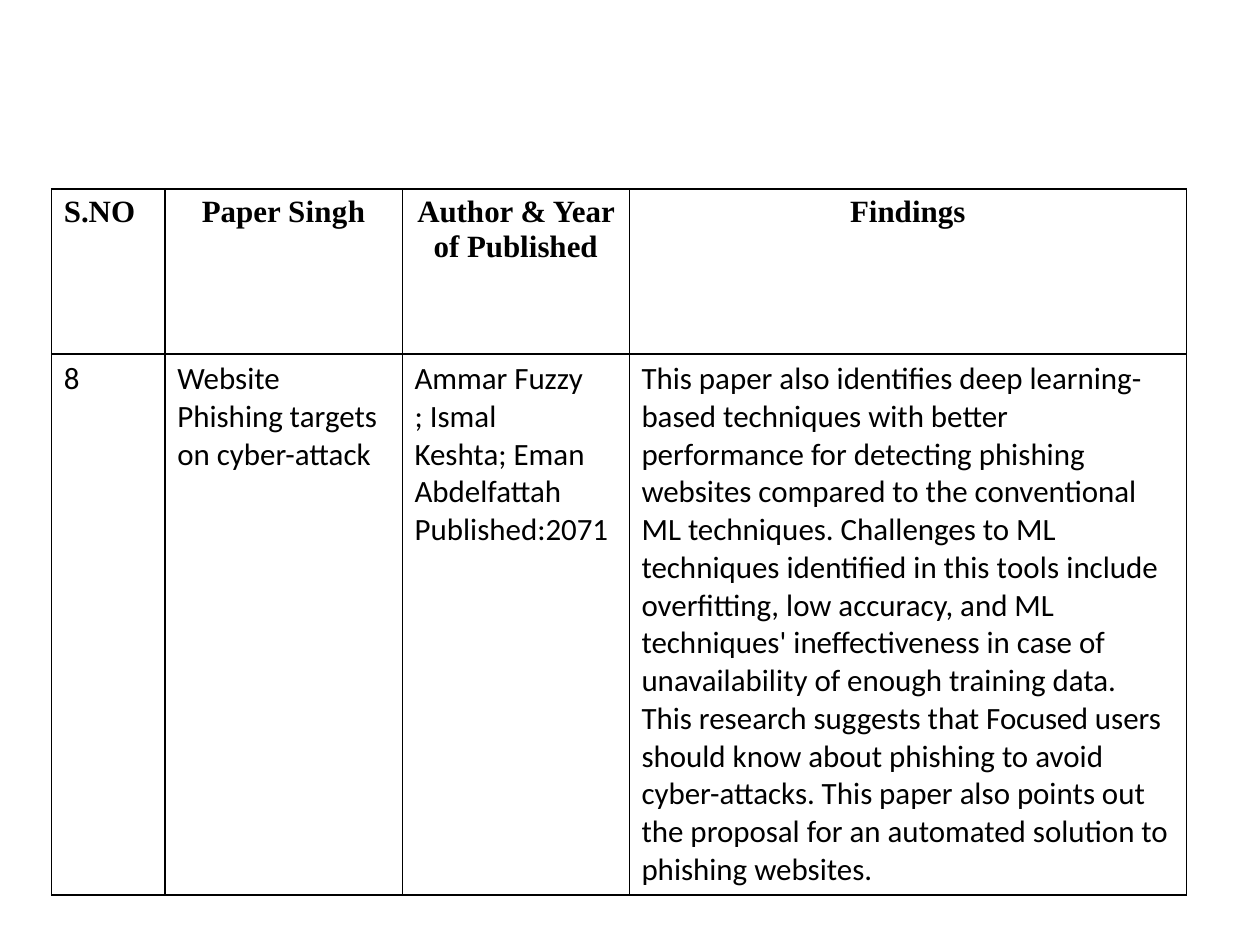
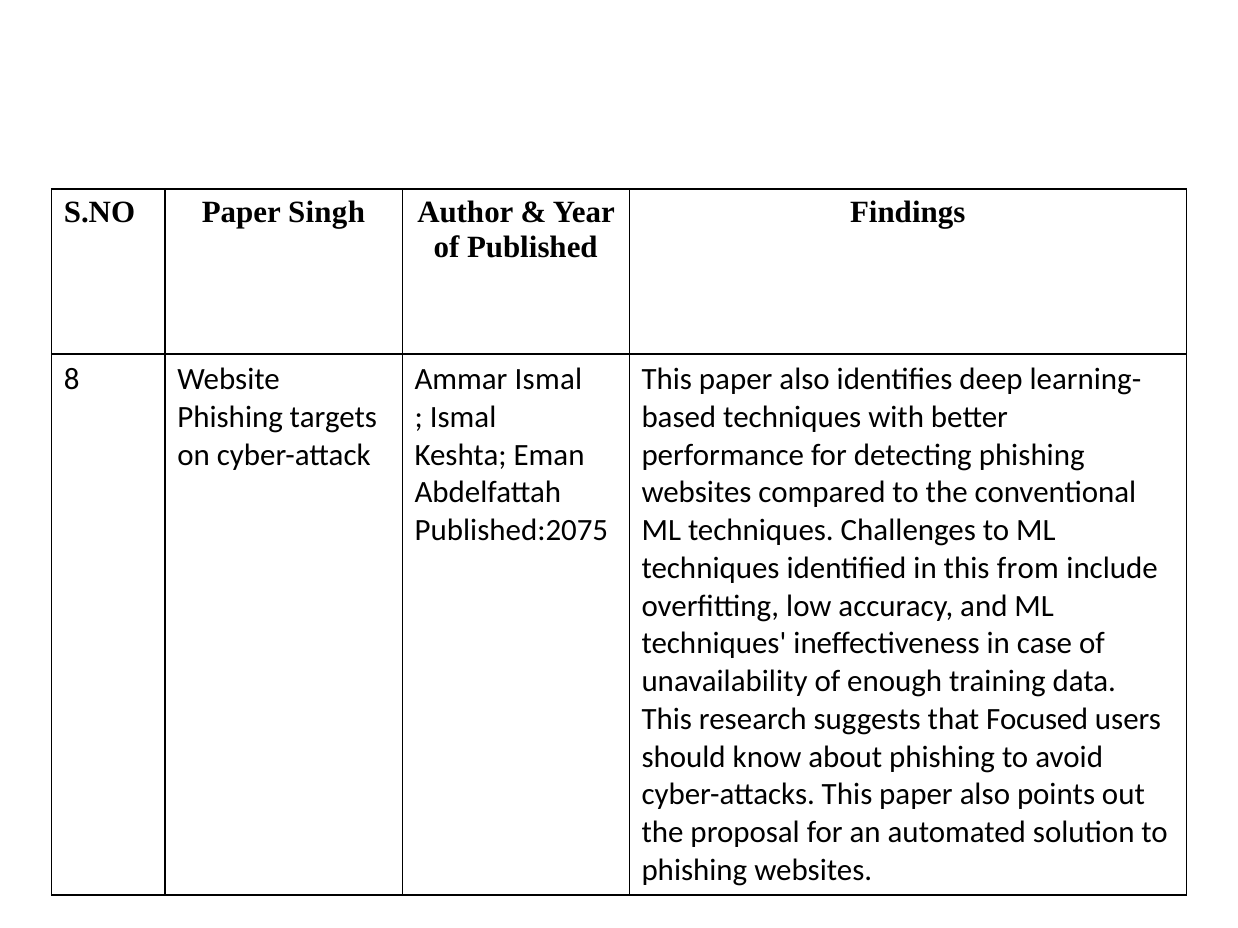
Ammar Fuzzy: Fuzzy -> Ismal
Published:2071: Published:2071 -> Published:2075
tools: tools -> from
